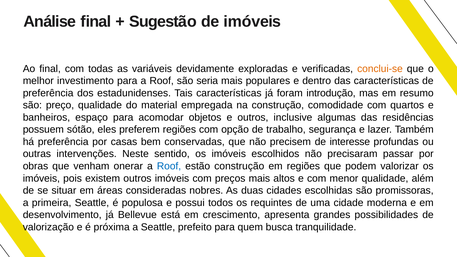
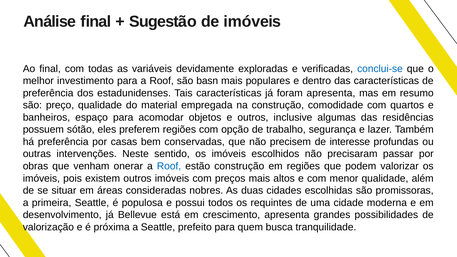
conclui-se colour: orange -> blue
seria: seria -> basn
foram introdução: introdução -> apresenta
